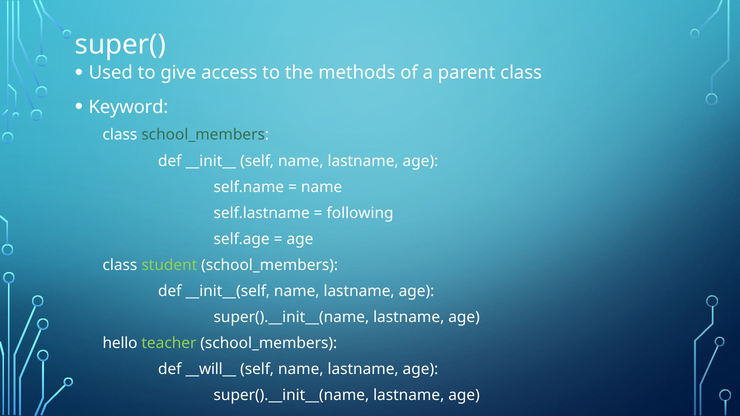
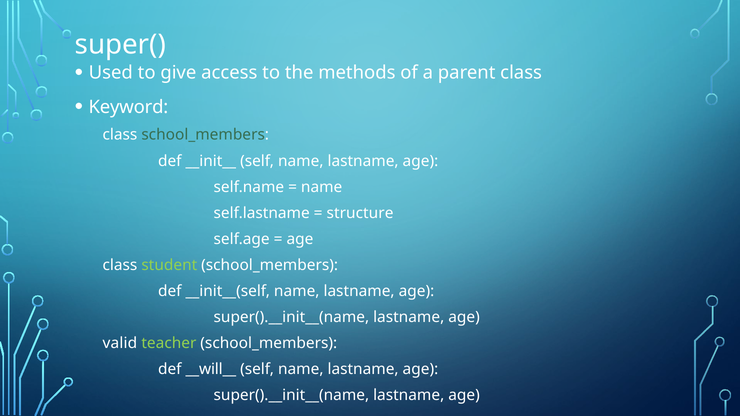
following: following -> structure
hello: hello -> valid
